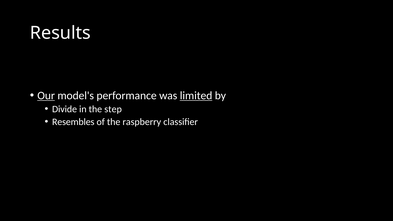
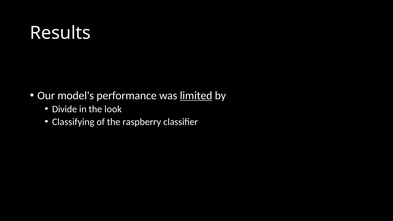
Our underline: present -> none
step: step -> look
Resembles: Resembles -> Classifying
